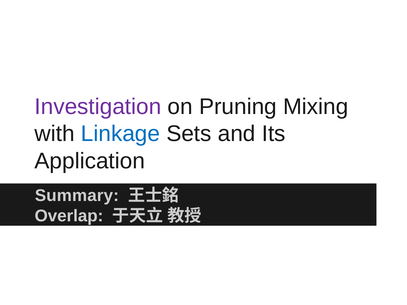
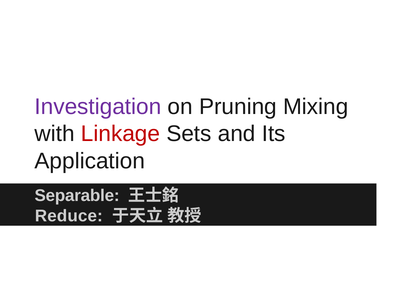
Linkage colour: blue -> red
Summary: Summary -> Separable
Overlap: Overlap -> Reduce
